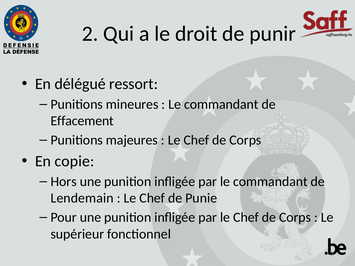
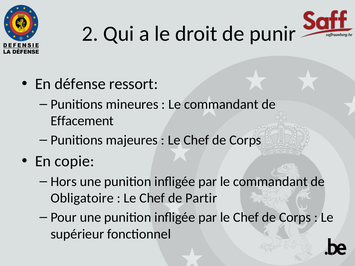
délégué: délégué -> défense
Lendemain: Lendemain -> Obligatoire
Punie: Punie -> Partir
